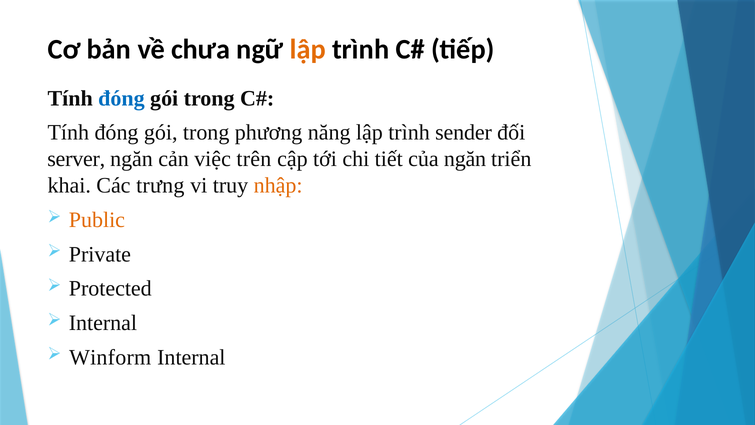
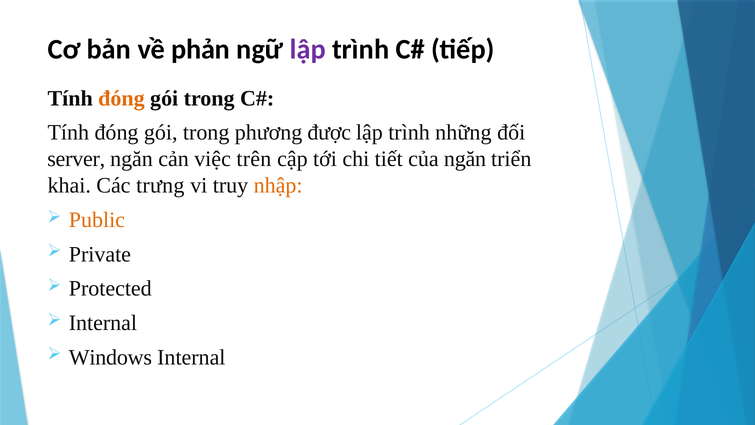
chưa: chưa -> phản
lập at (308, 49) colour: orange -> purple
đóng at (121, 98) colour: blue -> orange
năng: năng -> được
sender: sender -> những
Winform: Winform -> Windows
